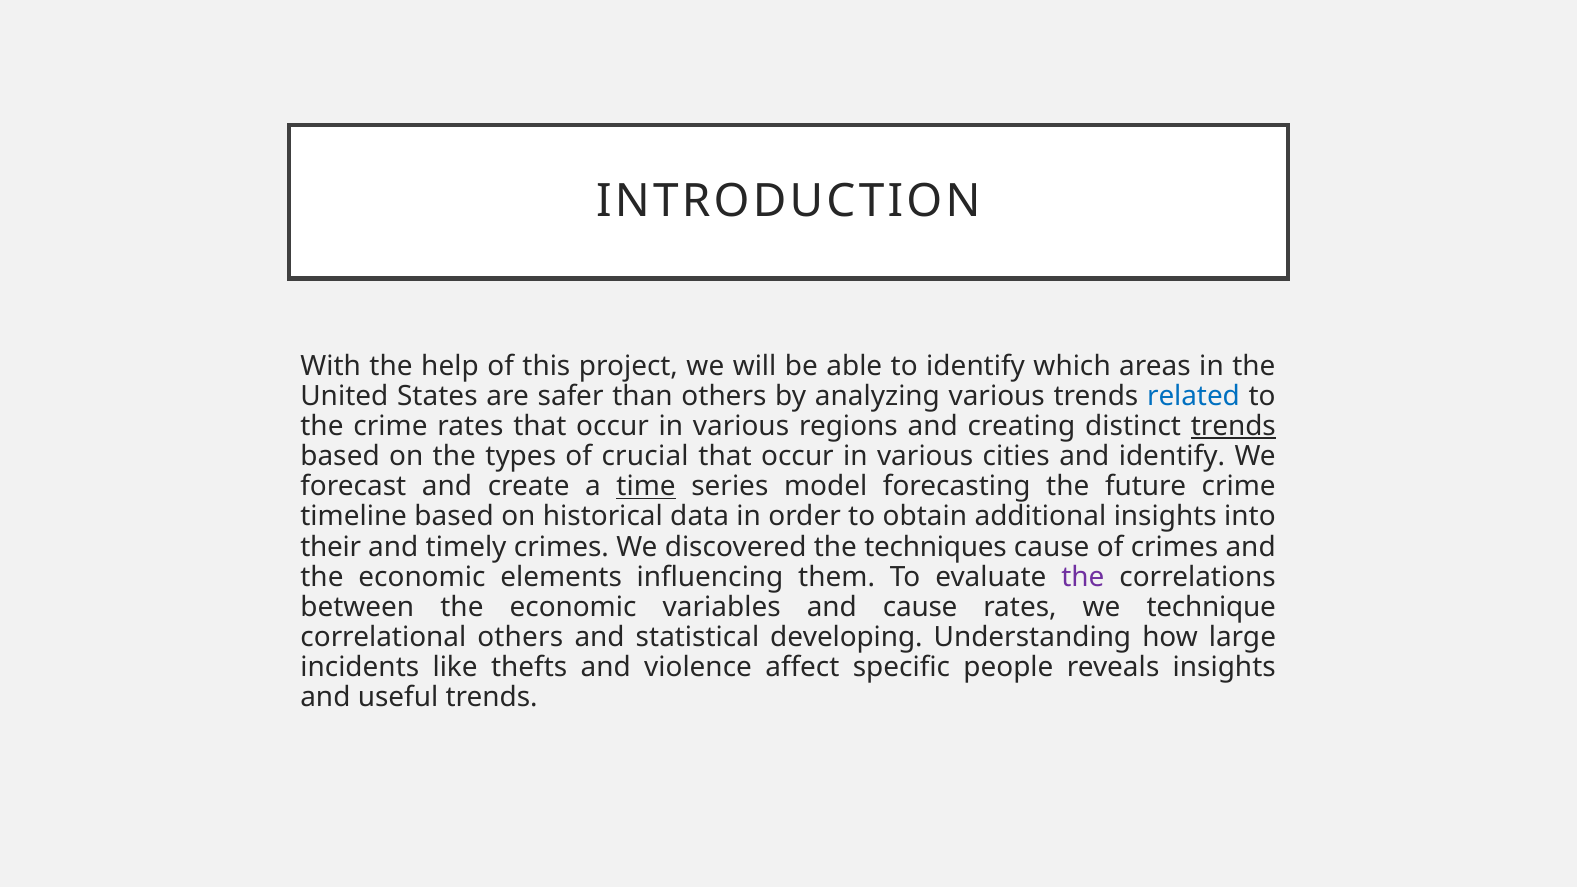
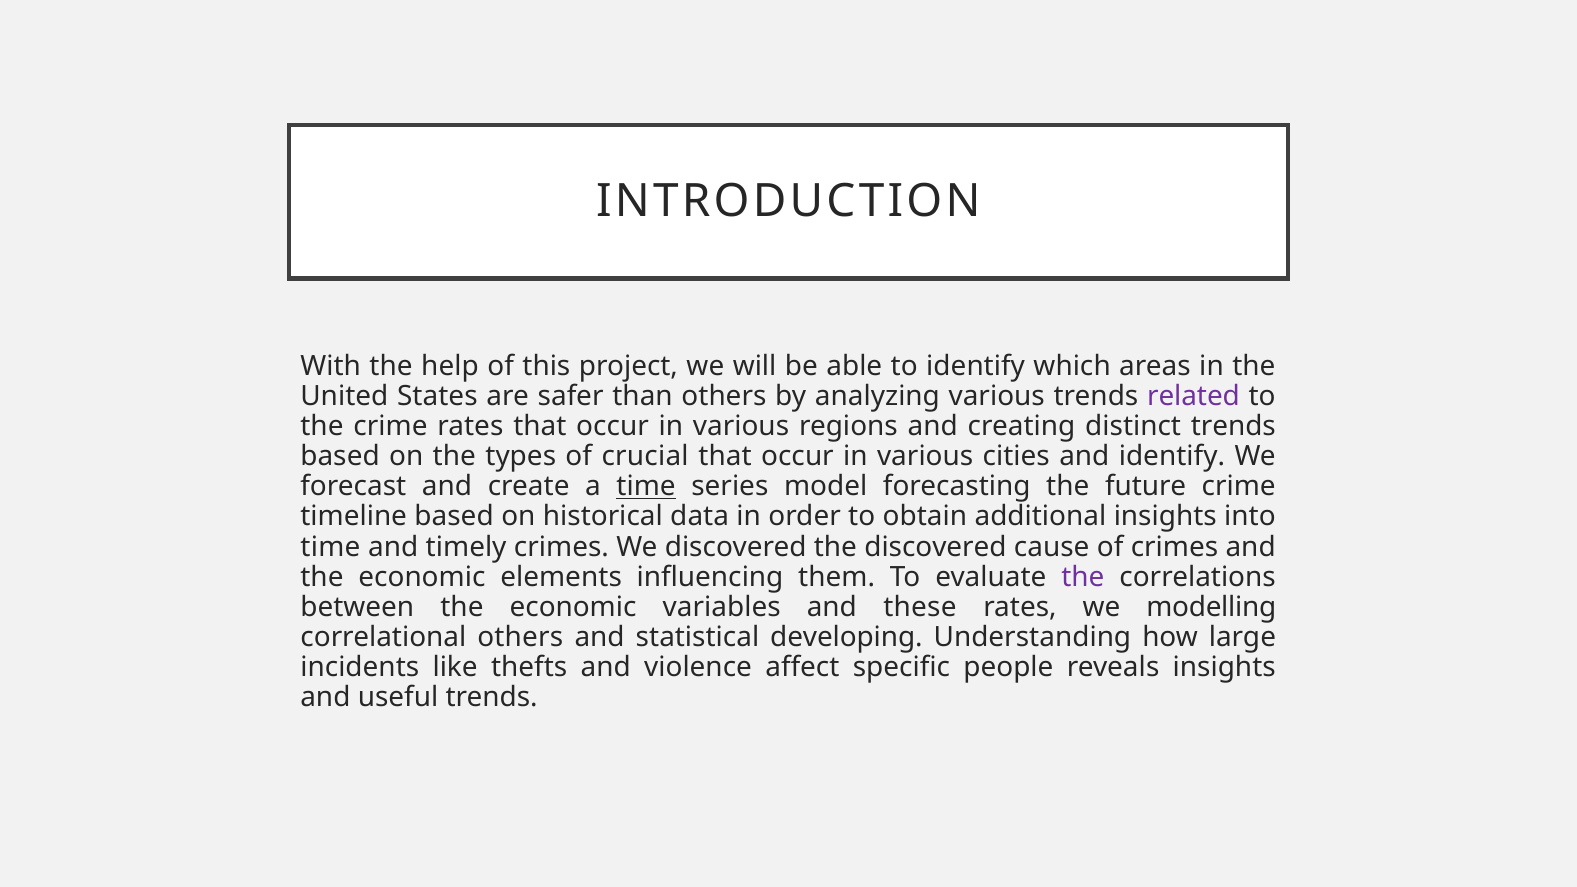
related colour: blue -> purple
trends at (1233, 426) underline: present -> none
their at (331, 547): their -> time
the techniques: techniques -> discovered
and cause: cause -> these
technique: technique -> modelling
